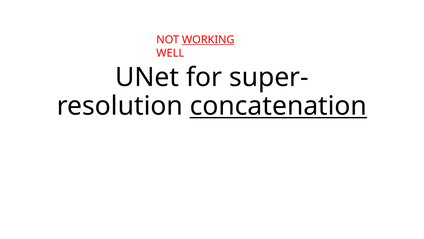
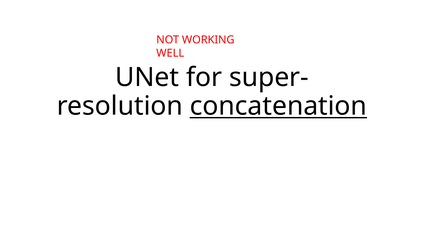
WORKING underline: present -> none
